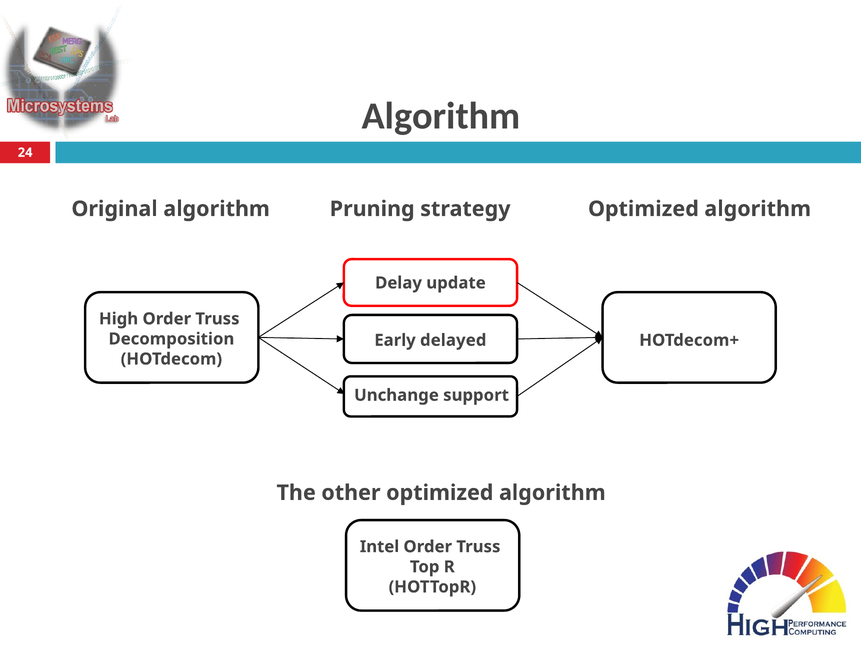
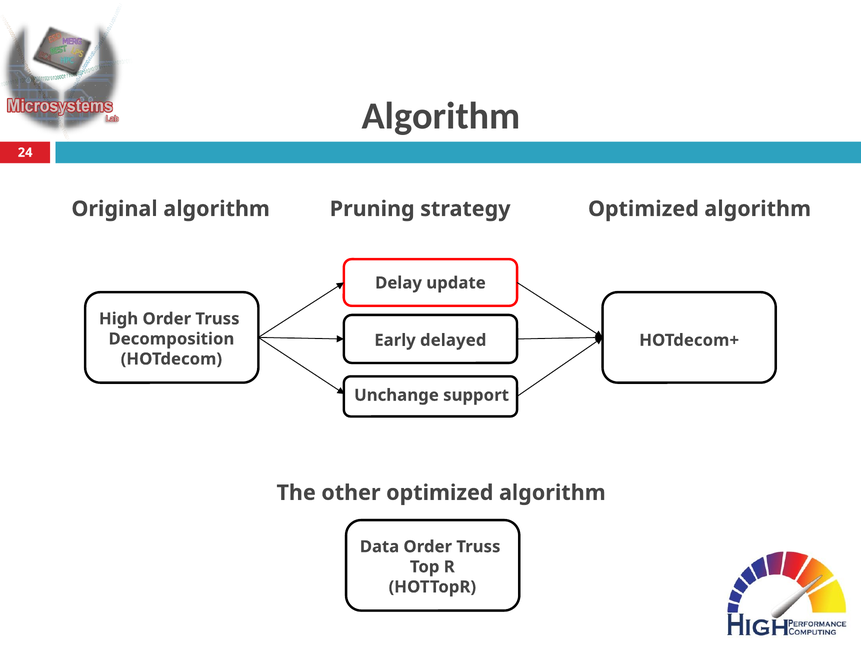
Intel: Intel -> Data
